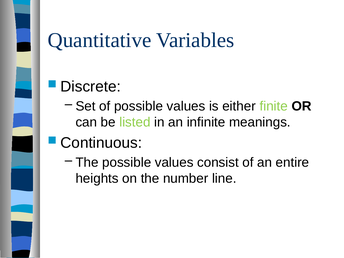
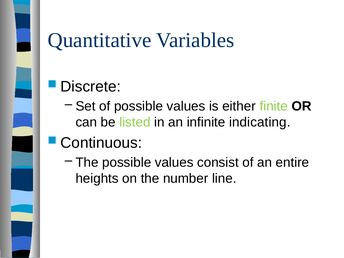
meanings: meanings -> indicating
